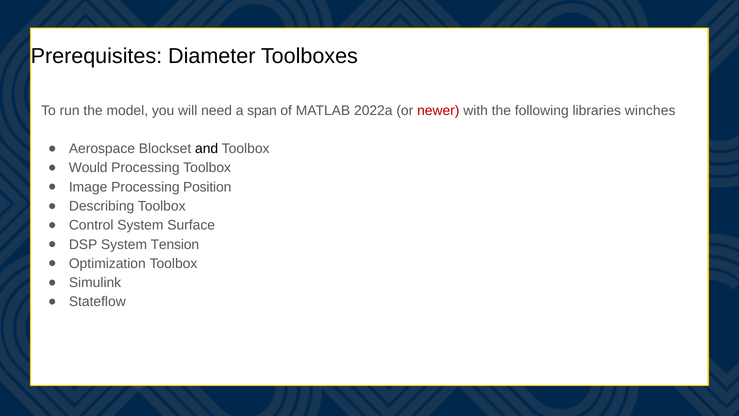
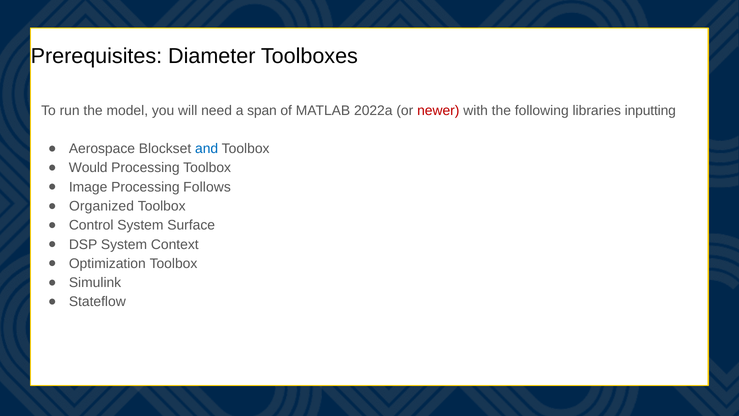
winches: winches -> inputting
and colour: black -> blue
Position: Position -> Follows
Describing: Describing -> Organized
Tension: Tension -> Context
